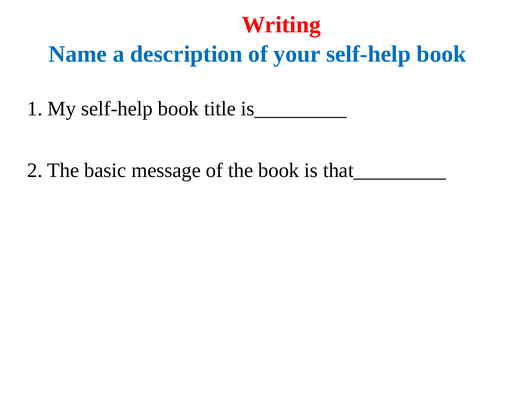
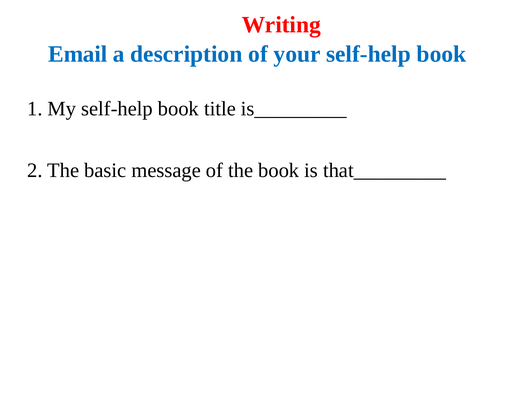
Name: Name -> Email
